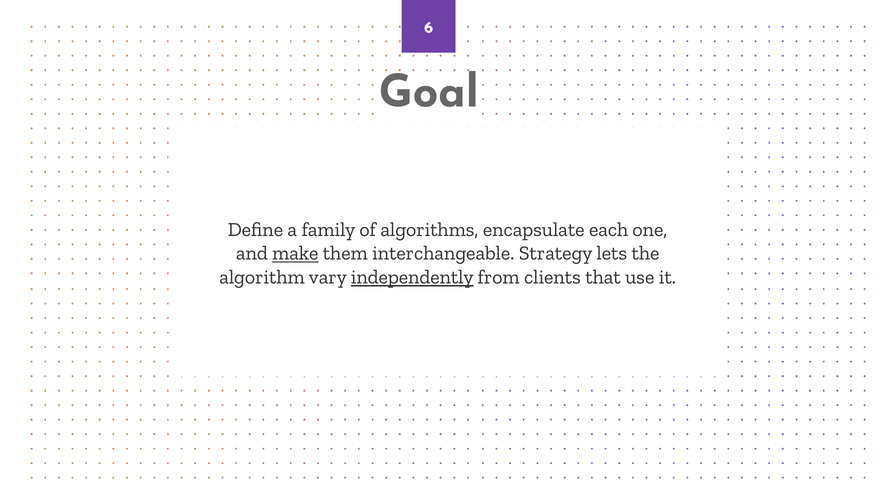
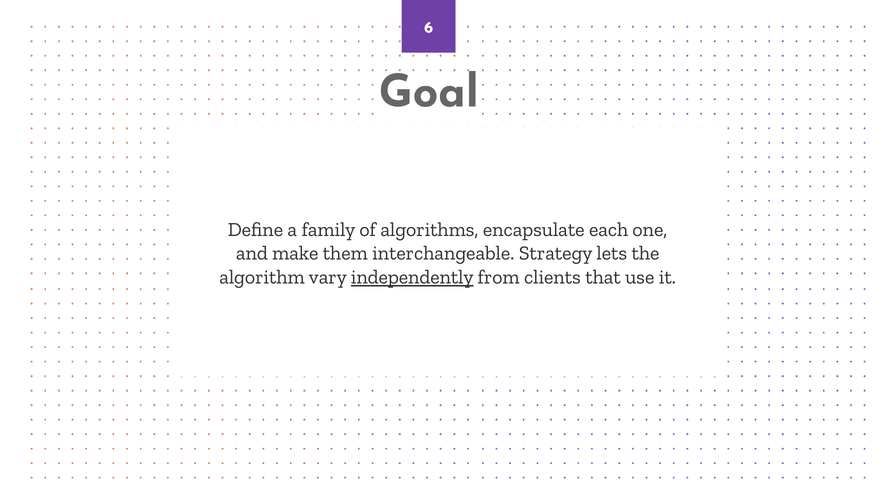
make underline: present -> none
